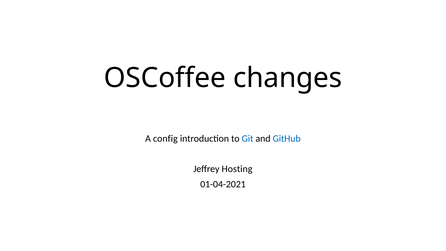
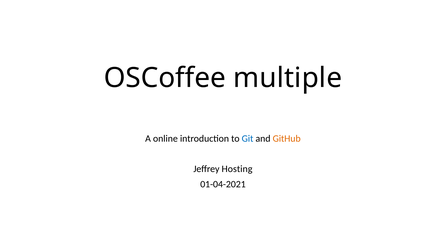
changes: changes -> multiple
config: config -> online
GitHub colour: blue -> orange
